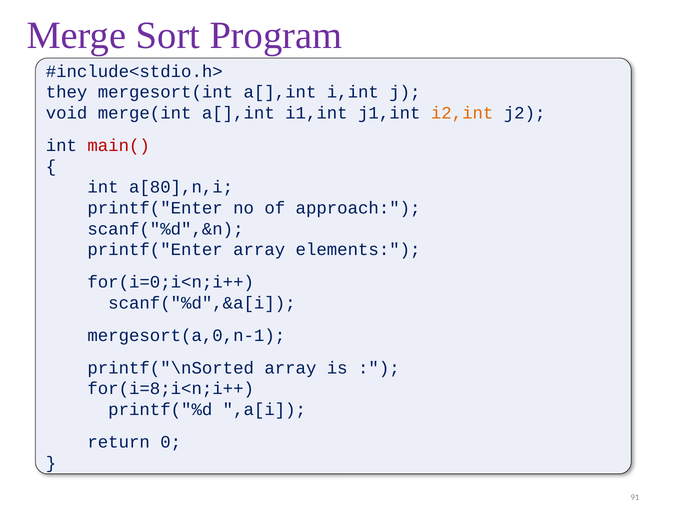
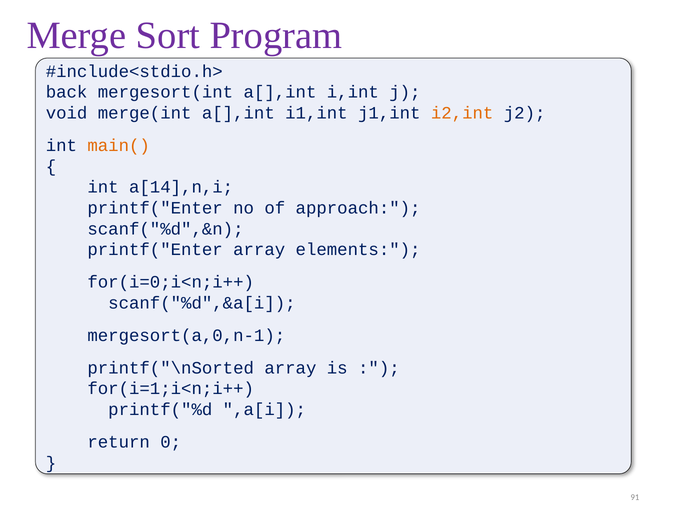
they: they -> back
main( colour: red -> orange
a[80],n,i: a[80],n,i -> a[14],n,i
for(i=8;i<n;i++: for(i=8;i<n;i++ -> for(i=1;i<n;i++
